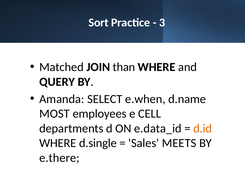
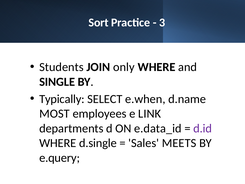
Matched: Matched -> Students
than: than -> only
QUERY: QUERY -> SINGLE
Amanda: Amanda -> Typically
CELL: CELL -> LINK
d.id colour: orange -> purple
e.there: e.there -> e.query
